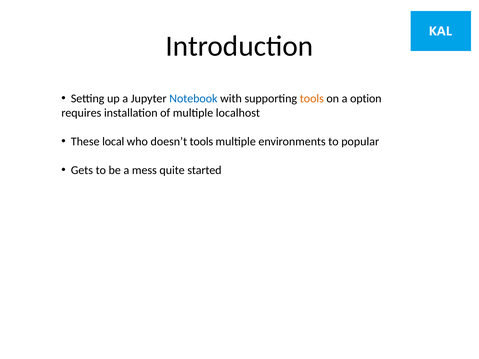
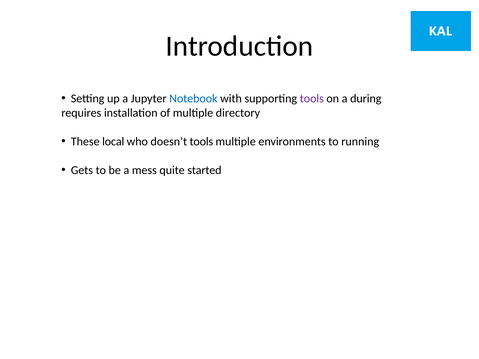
tools at (312, 99) colour: orange -> purple
option: option -> during
localhost: localhost -> directory
popular: popular -> running
